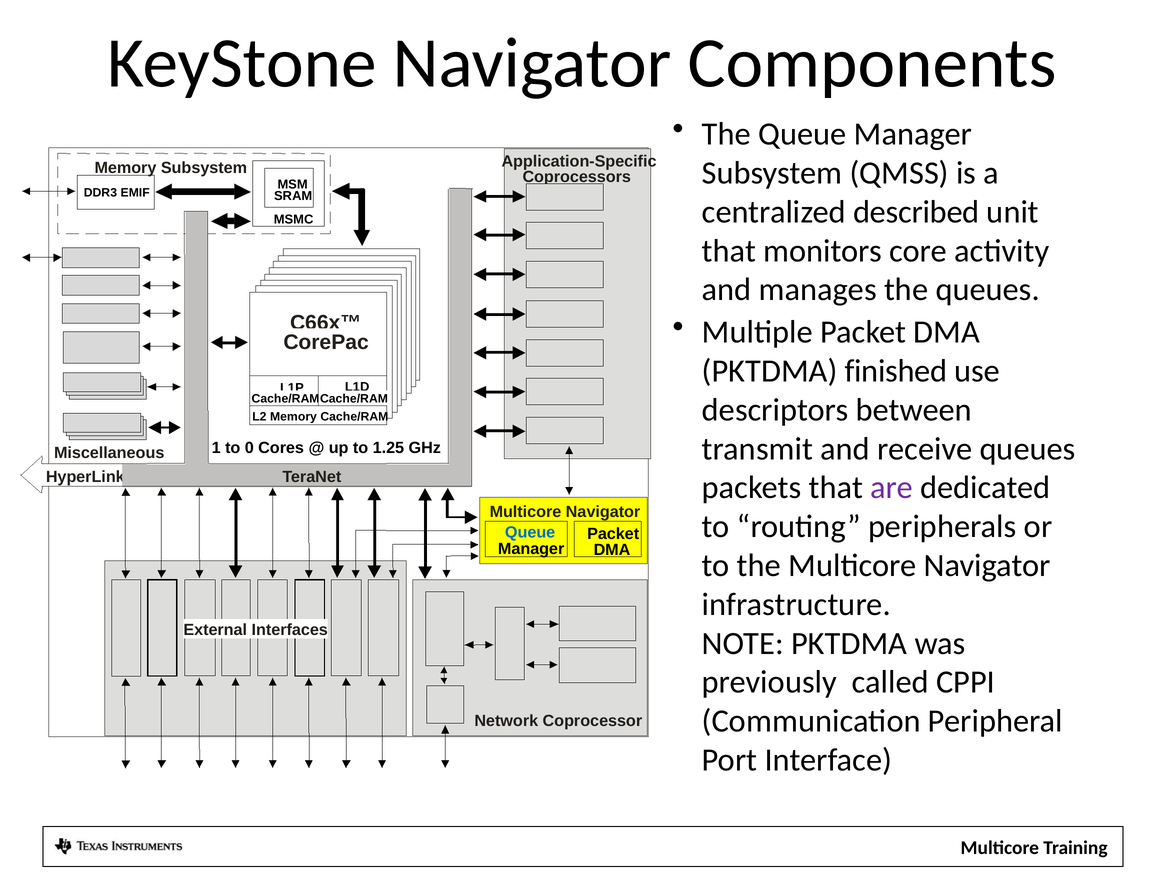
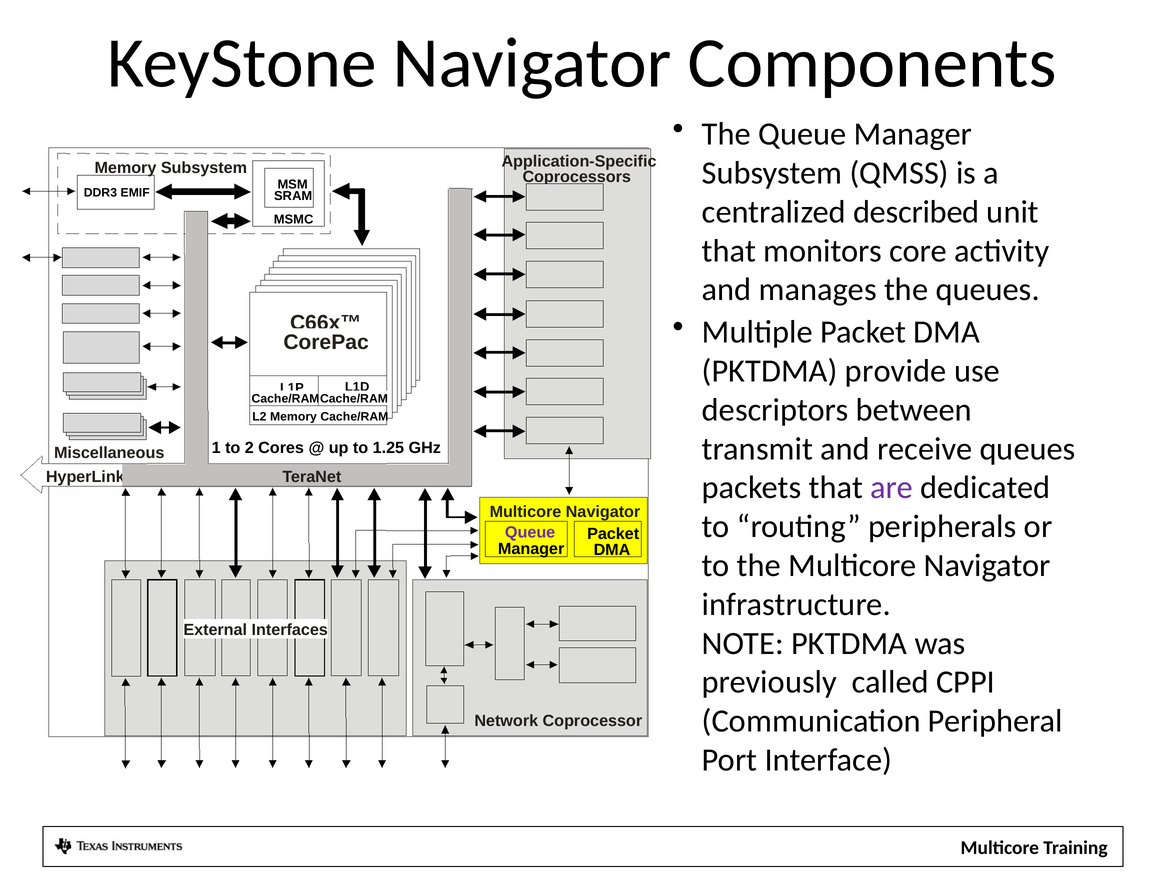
finished: finished -> provide
0: 0 -> 2
Queue at (530, 533) colour: blue -> purple
